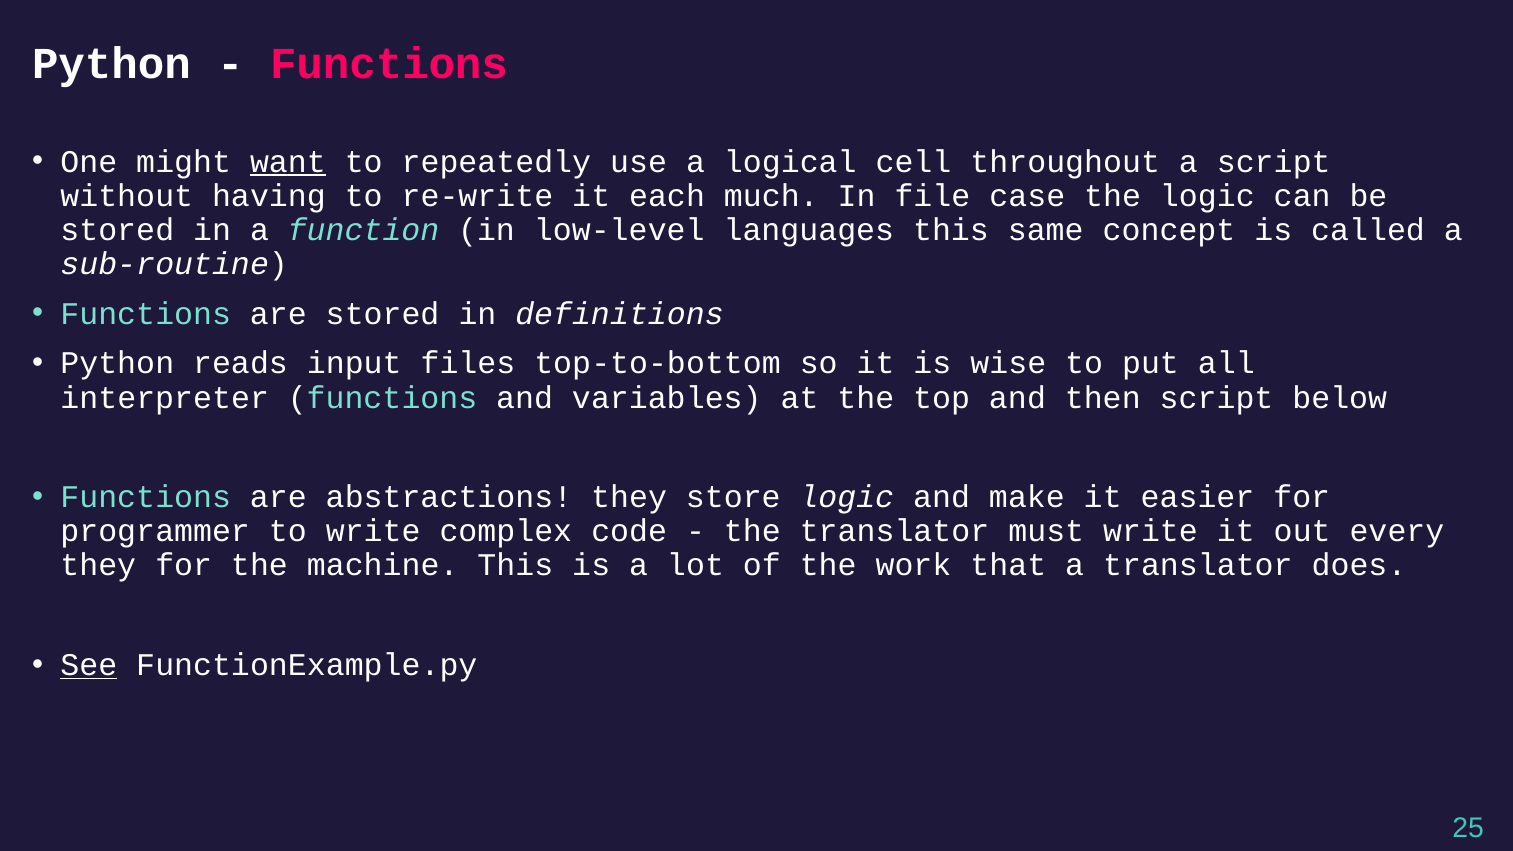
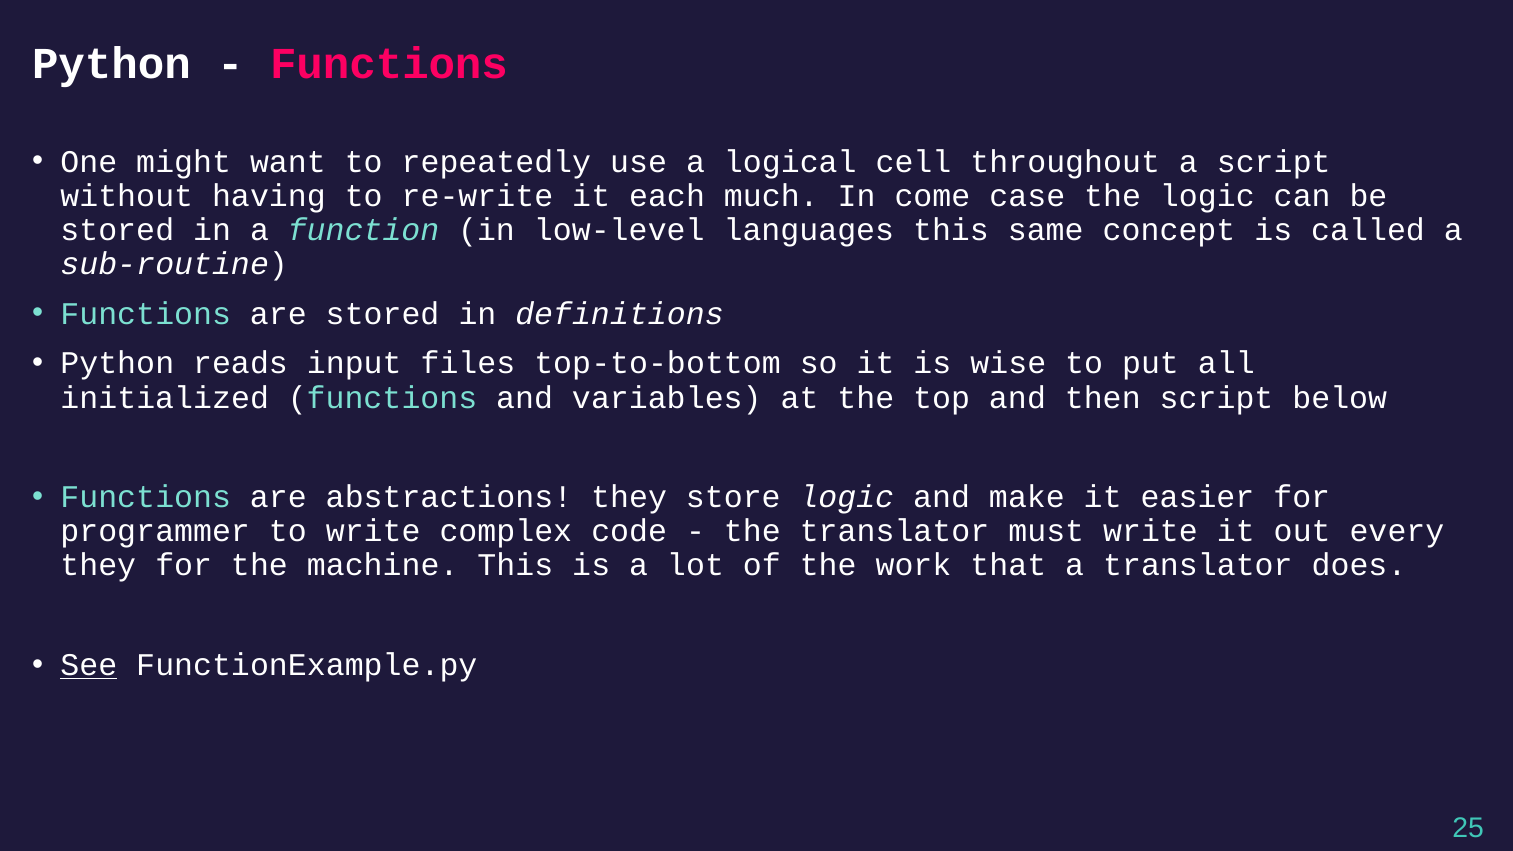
want underline: present -> none
file: file -> come
interpreter: interpreter -> initialized
